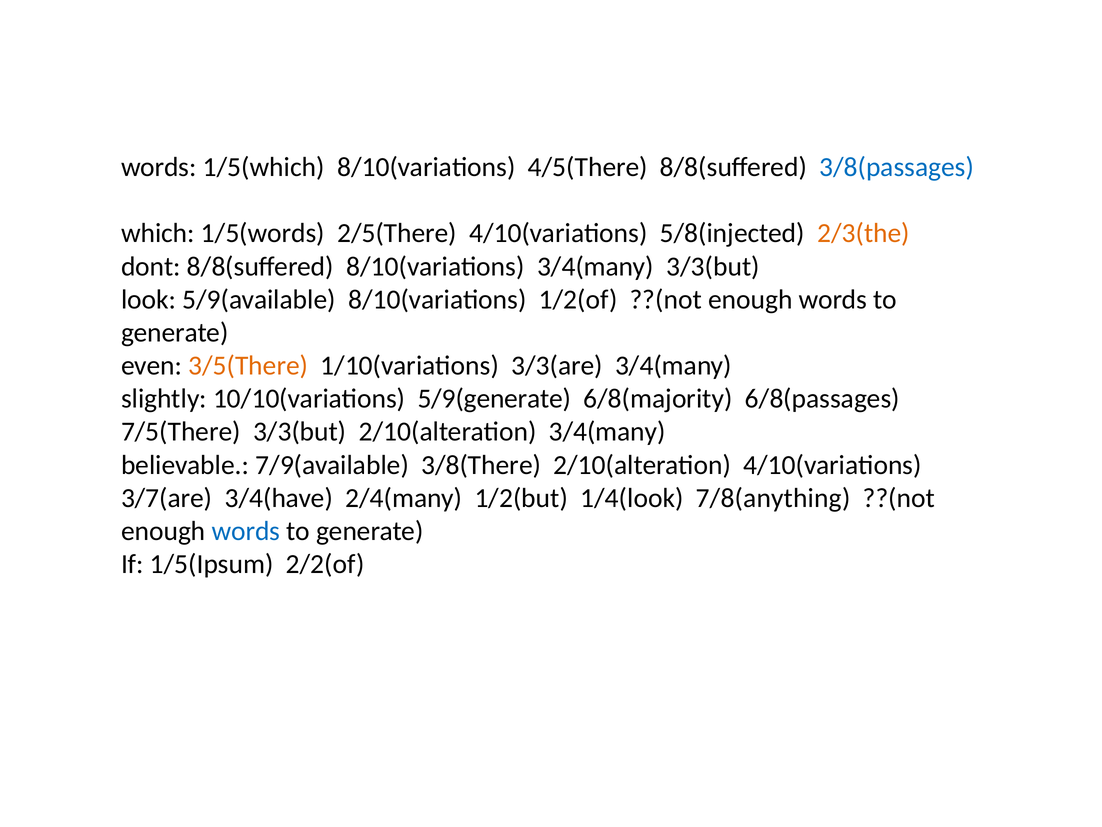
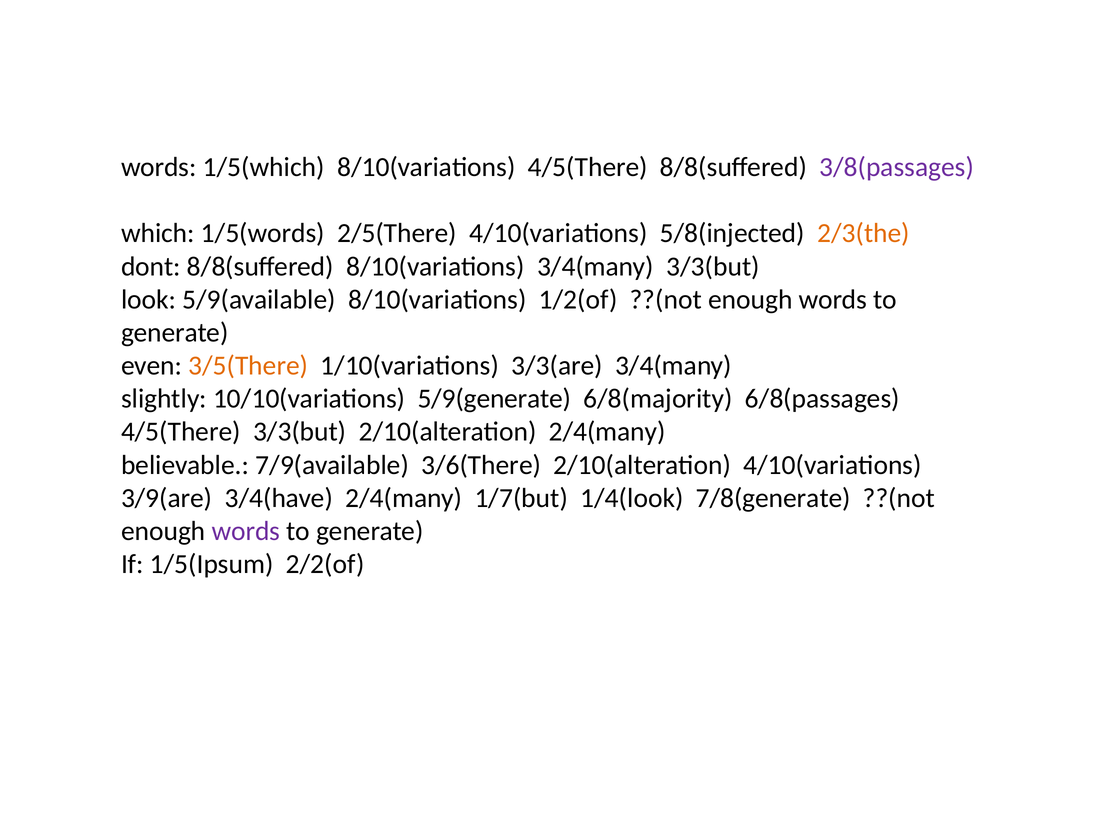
3/8(passages colour: blue -> purple
7/5(There at (181, 432): 7/5(There -> 4/5(There
2/10(alteration 3/4(many: 3/4(many -> 2/4(many
3/8(There: 3/8(There -> 3/6(There
3/7(are: 3/7(are -> 3/9(are
1/2(but: 1/2(but -> 1/7(but
7/8(anything: 7/8(anything -> 7/8(generate
words at (246, 531) colour: blue -> purple
